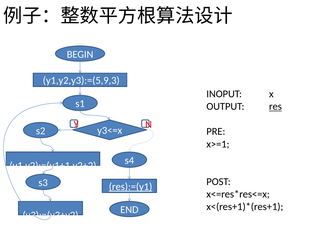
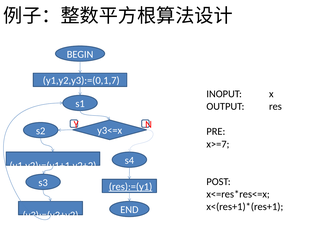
y1,y2,y3):=(5,9,3: y1,y2,y3):=(5,9,3 -> y1,y2,y3):=(0,1,7
res underline: present -> none
x>=1: x>=1 -> x>=7
